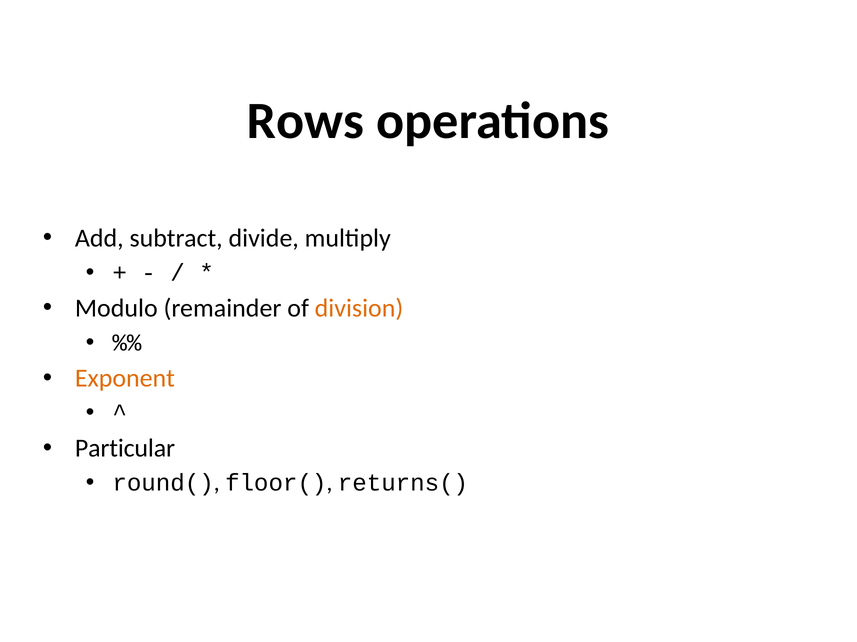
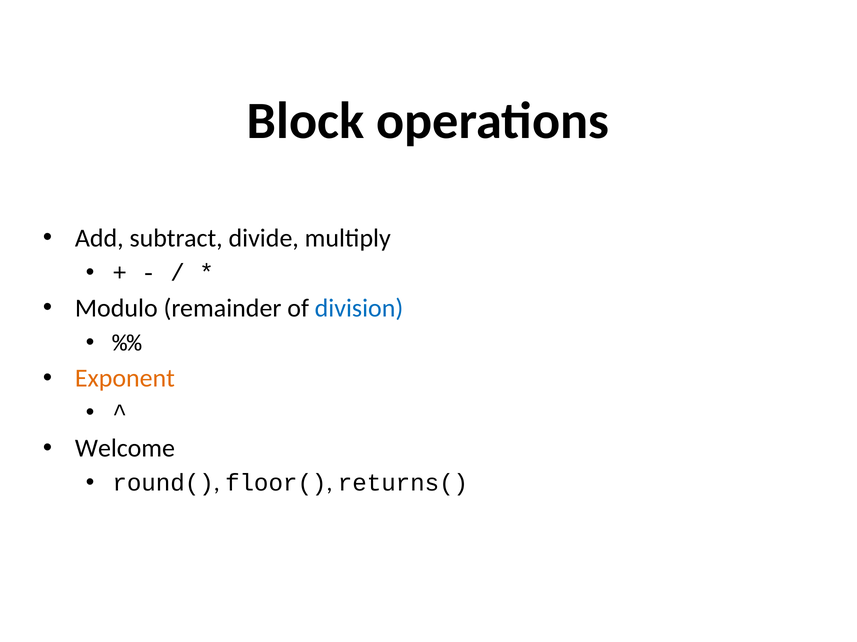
Rows: Rows -> Block
division colour: orange -> blue
Particular: Particular -> Welcome
